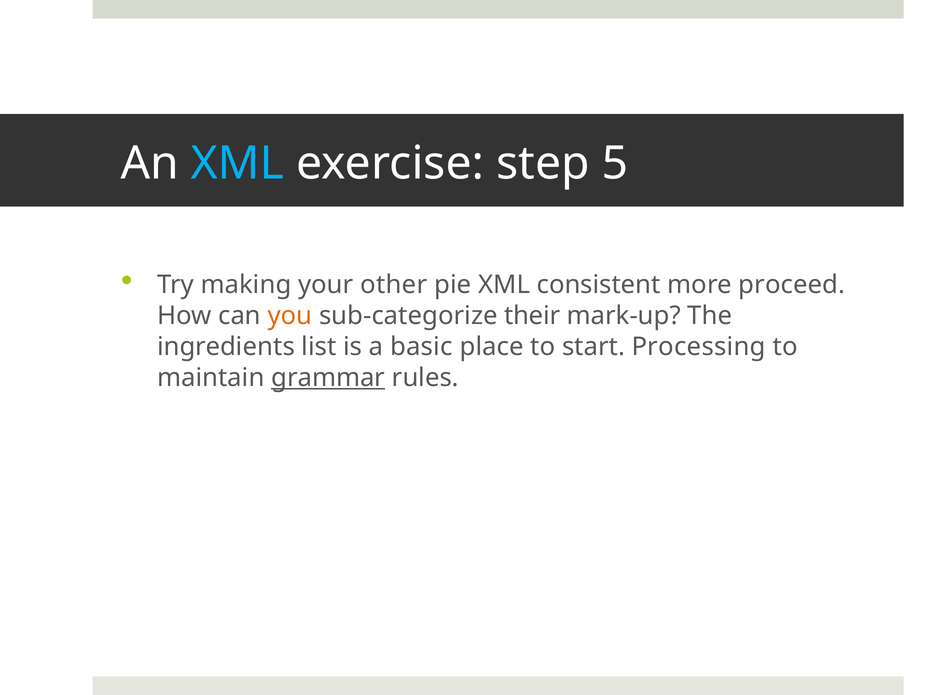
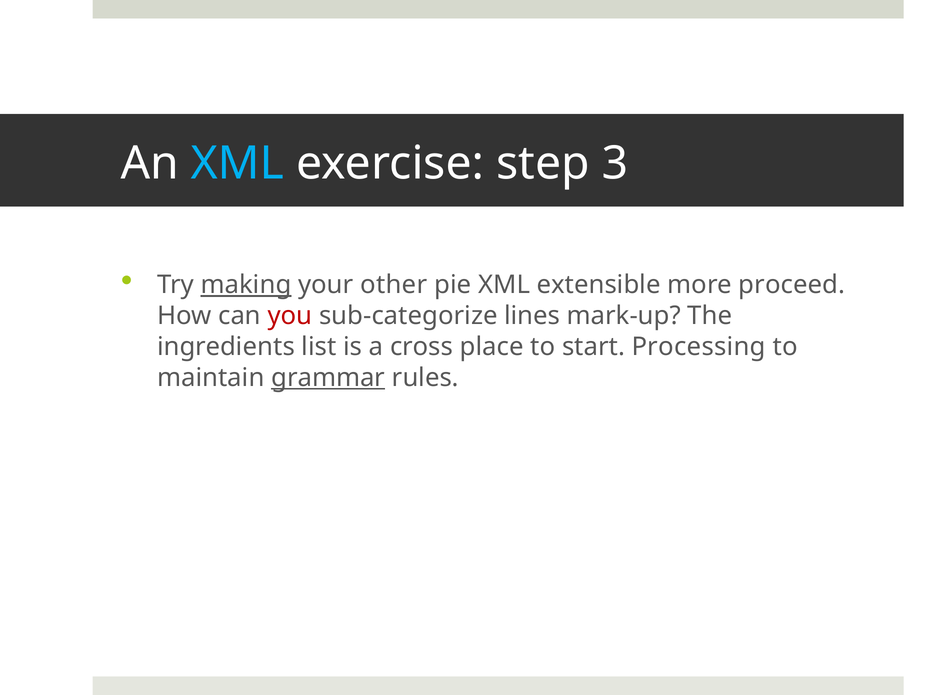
5: 5 -> 3
making underline: none -> present
consistent: consistent -> extensible
you colour: orange -> red
their: their -> lines
basic: basic -> cross
